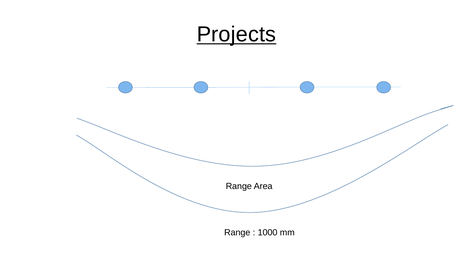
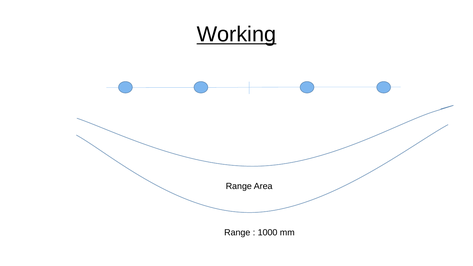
Projects: Projects -> Working
